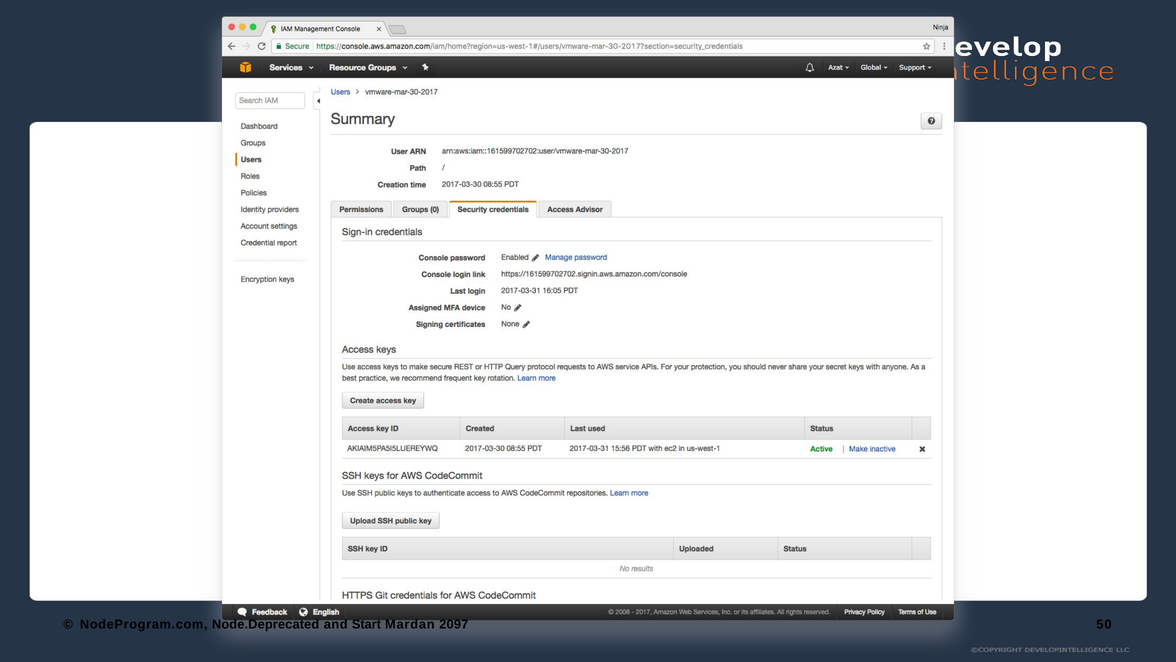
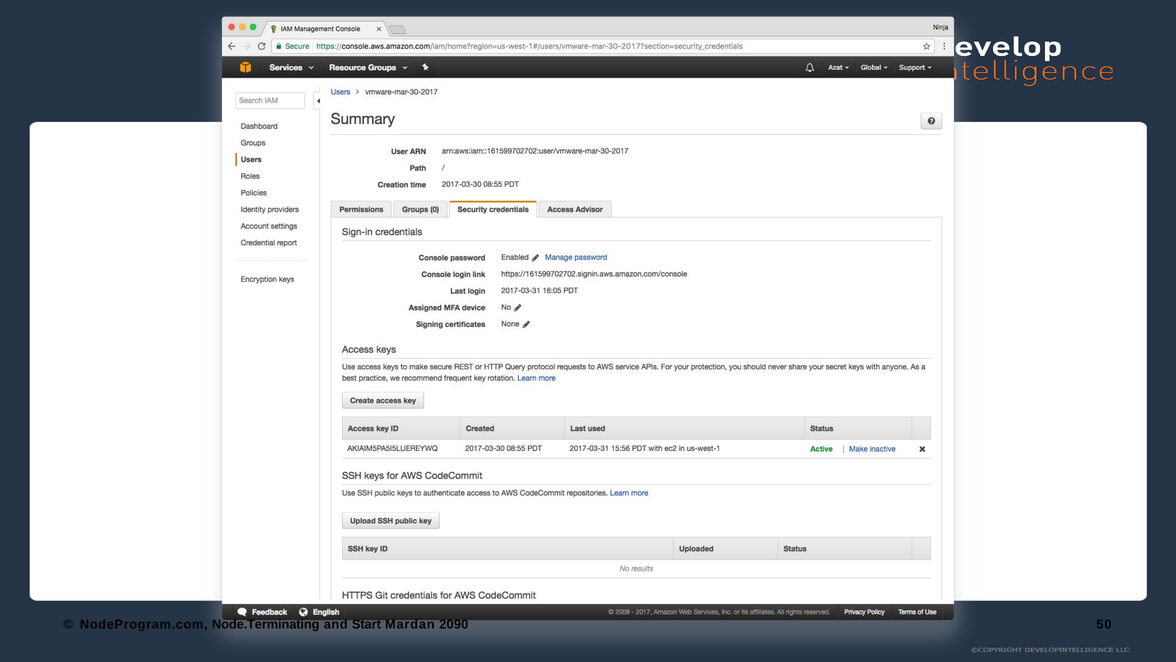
Node.Deprecated: Node.Deprecated -> Node.Terminating
2097: 2097 -> 2090
